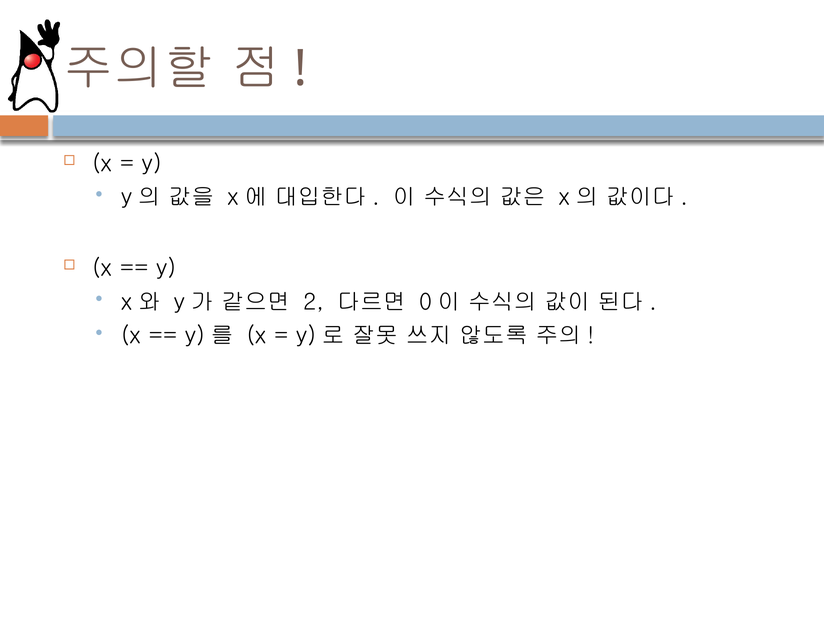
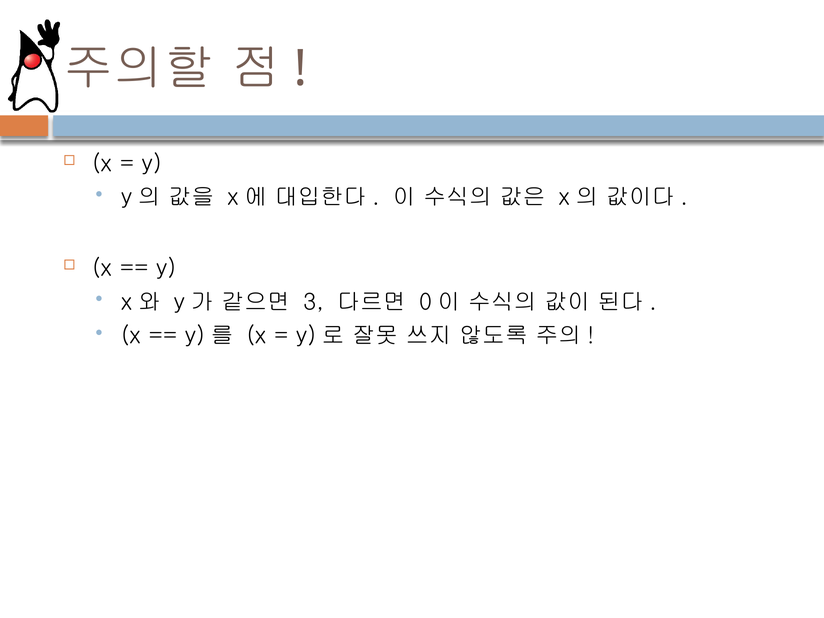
2: 2 -> 3
